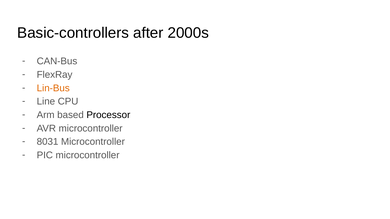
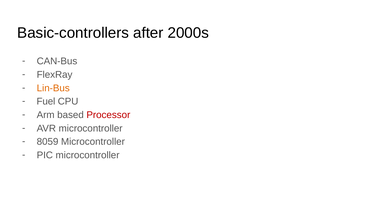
Line: Line -> Fuel
Processor colour: black -> red
8031: 8031 -> 8059
